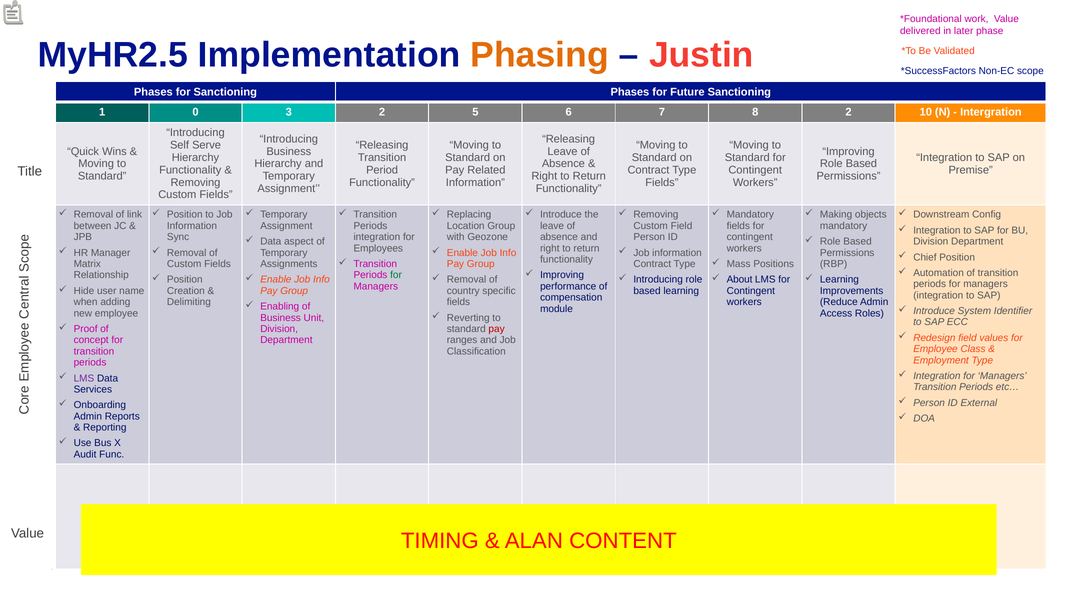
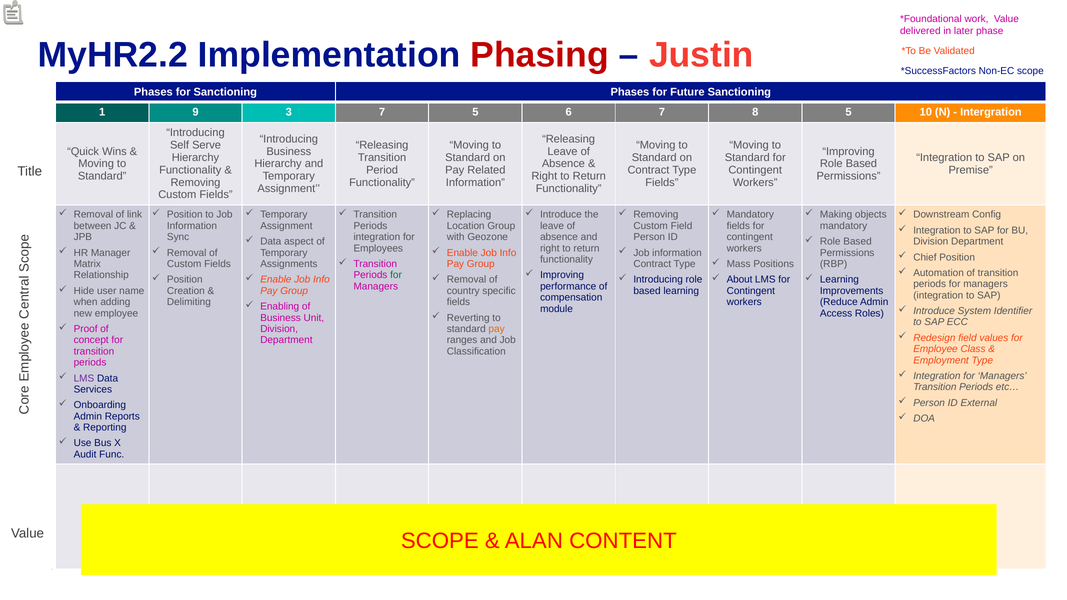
MyHR2.5: MyHR2.5 -> MyHR2.2
Phasing colour: orange -> red
0: 0 -> 9
3 2: 2 -> 7
8 2: 2 -> 5
pay at (497, 329) colour: red -> orange
TIMING at (440, 541): TIMING -> SCOPE
